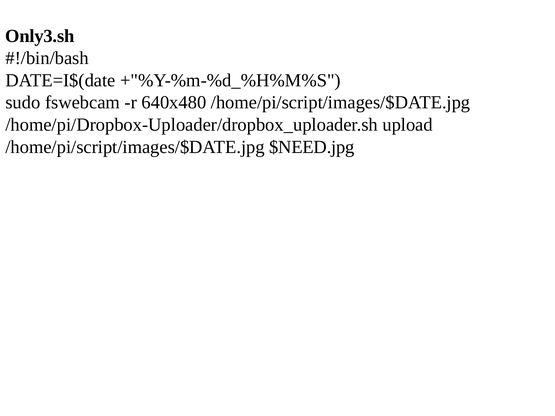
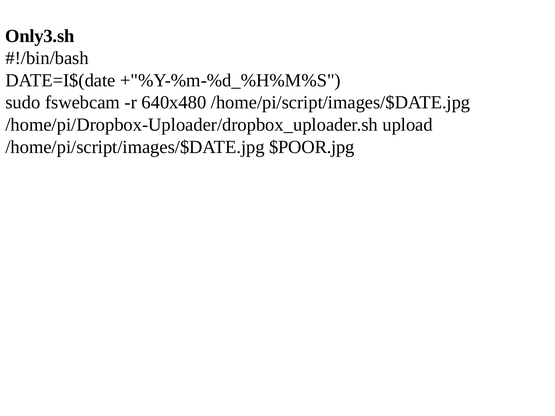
$NEED.jpg: $NEED.jpg -> $POOR.jpg
